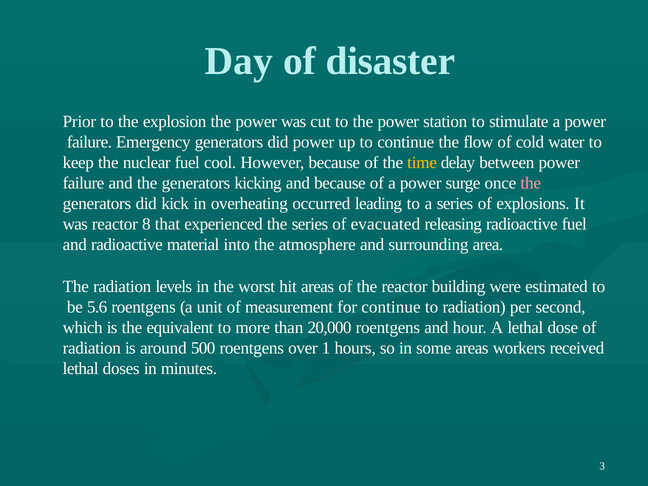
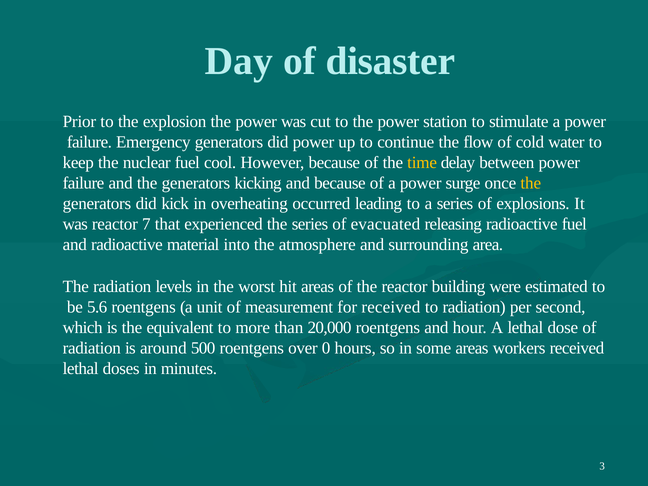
the at (531, 183) colour: pink -> yellow
8: 8 -> 7
for continue: continue -> received
1: 1 -> 0
